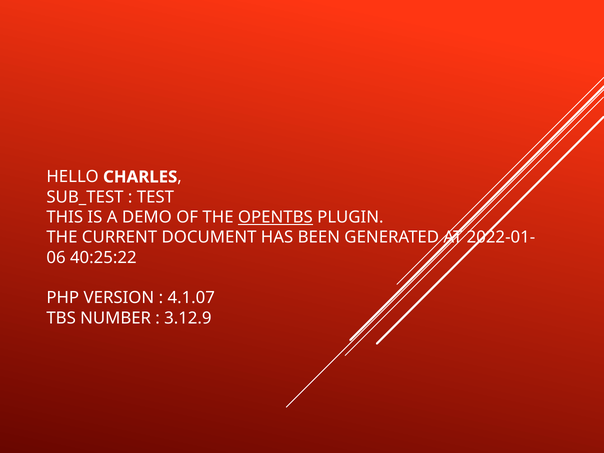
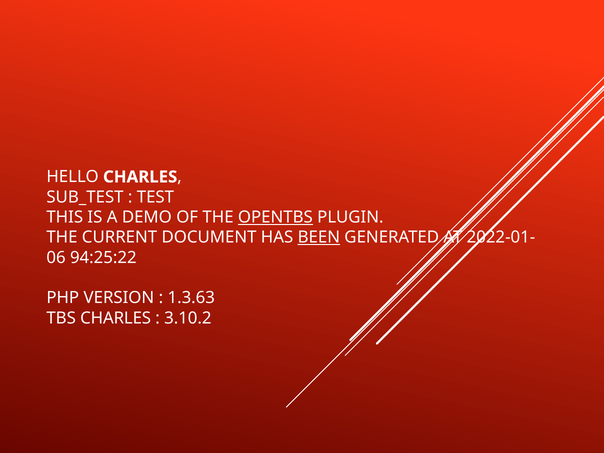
BEEN underline: none -> present
40:25:22: 40:25:22 -> 94:25:22
4.1.07: 4.1.07 -> 1.3.63
TBS NUMBER: NUMBER -> CHARLES
3.12.9: 3.12.9 -> 3.10.2
